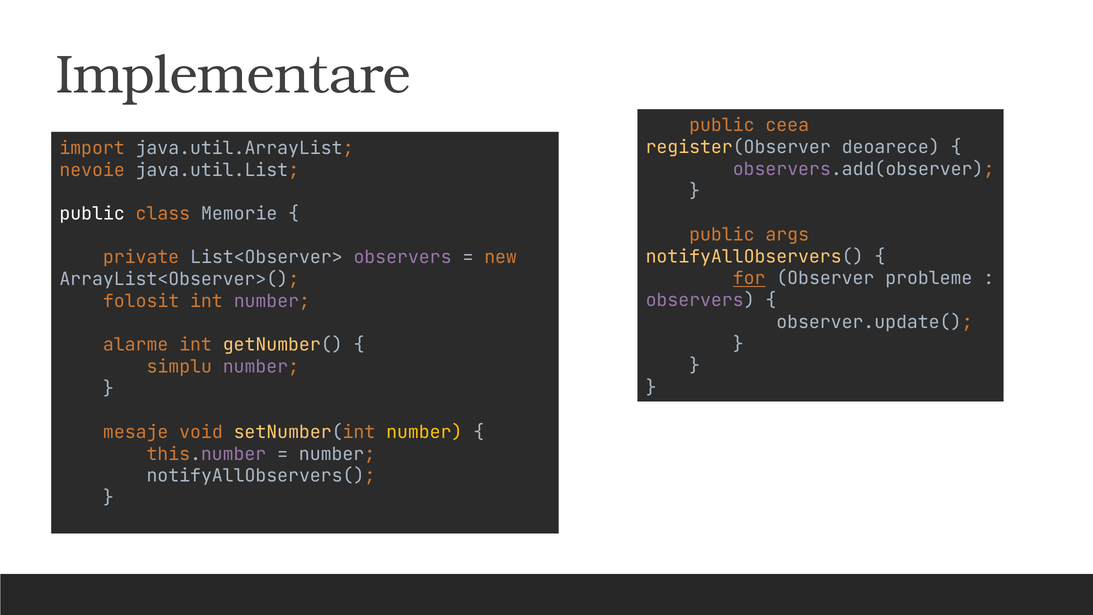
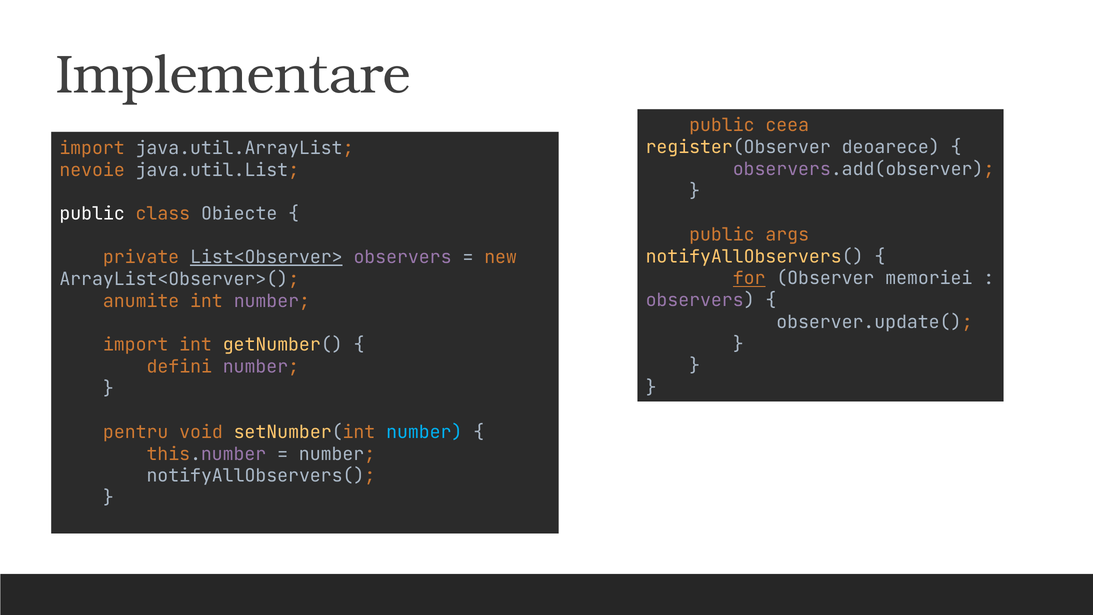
Memorie: Memorie -> Obiecte
List<Observer> underline: none -> present
probleme: probleme -> memoriei
folosit: folosit -> anumite
alarme at (136, 345): alarme -> import
simplu: simplu -> defini
mesaje: mesaje -> pentru
number at (424, 432) colour: yellow -> light blue
